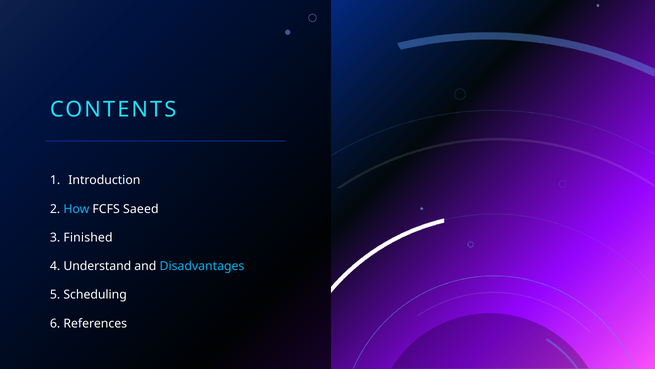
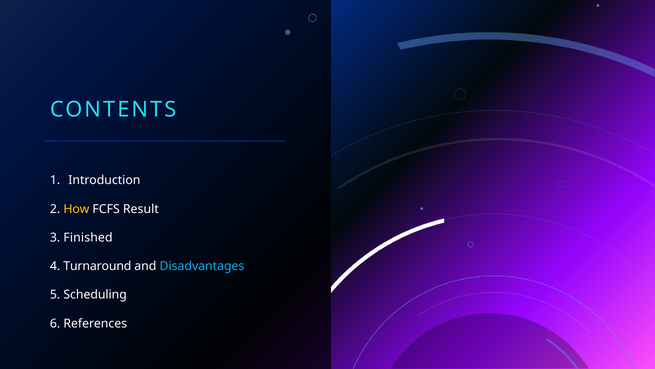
How colour: light blue -> yellow
Saeed: Saeed -> Result
Understand: Understand -> Turnaround
